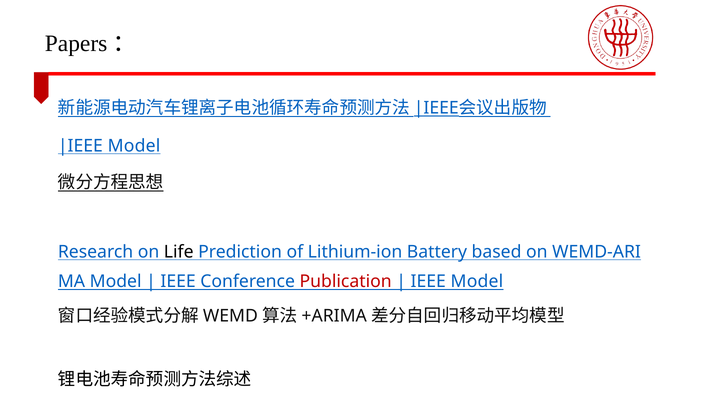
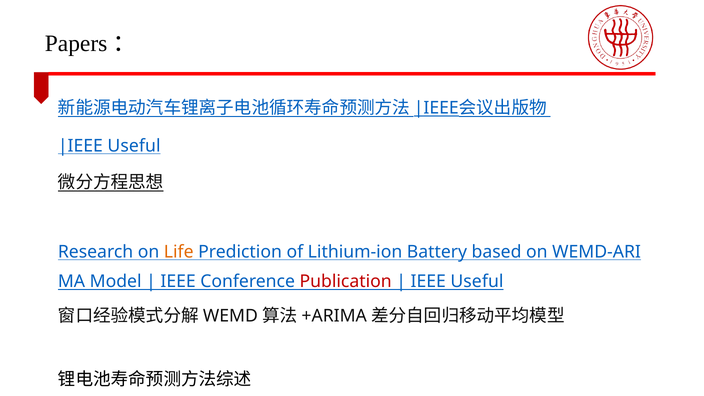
Model at (134, 146): Model -> Useful
Life colour: black -> orange
IEEE Model: Model -> Useful
